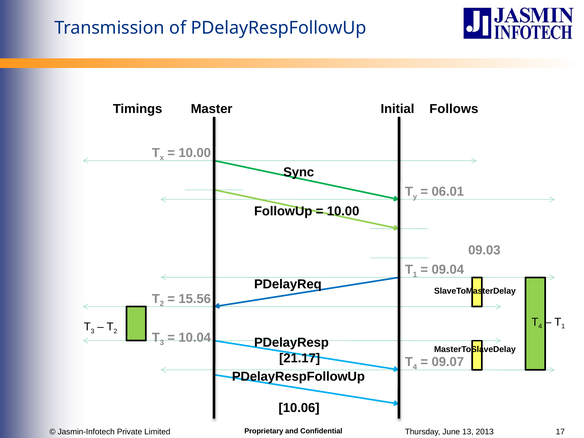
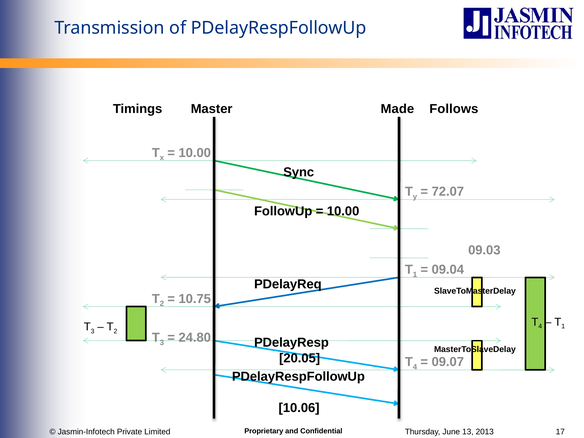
Initial: Initial -> Made
06.01: 06.01 -> 72.07
15.56: 15.56 -> 10.75
10.04: 10.04 -> 24.80
21.17: 21.17 -> 20.05
